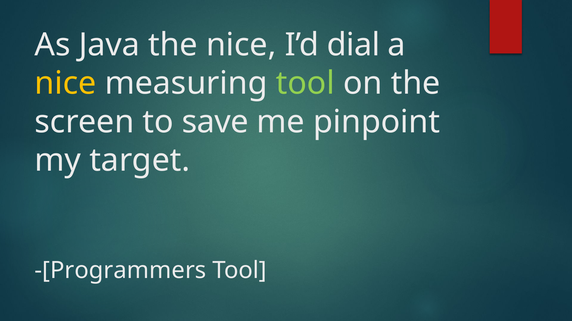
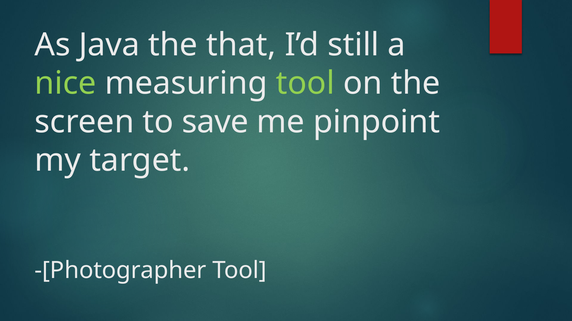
the nice: nice -> that
dial: dial -> still
nice at (65, 84) colour: yellow -> light green
-[Programmers: -[Programmers -> -[Photographer
